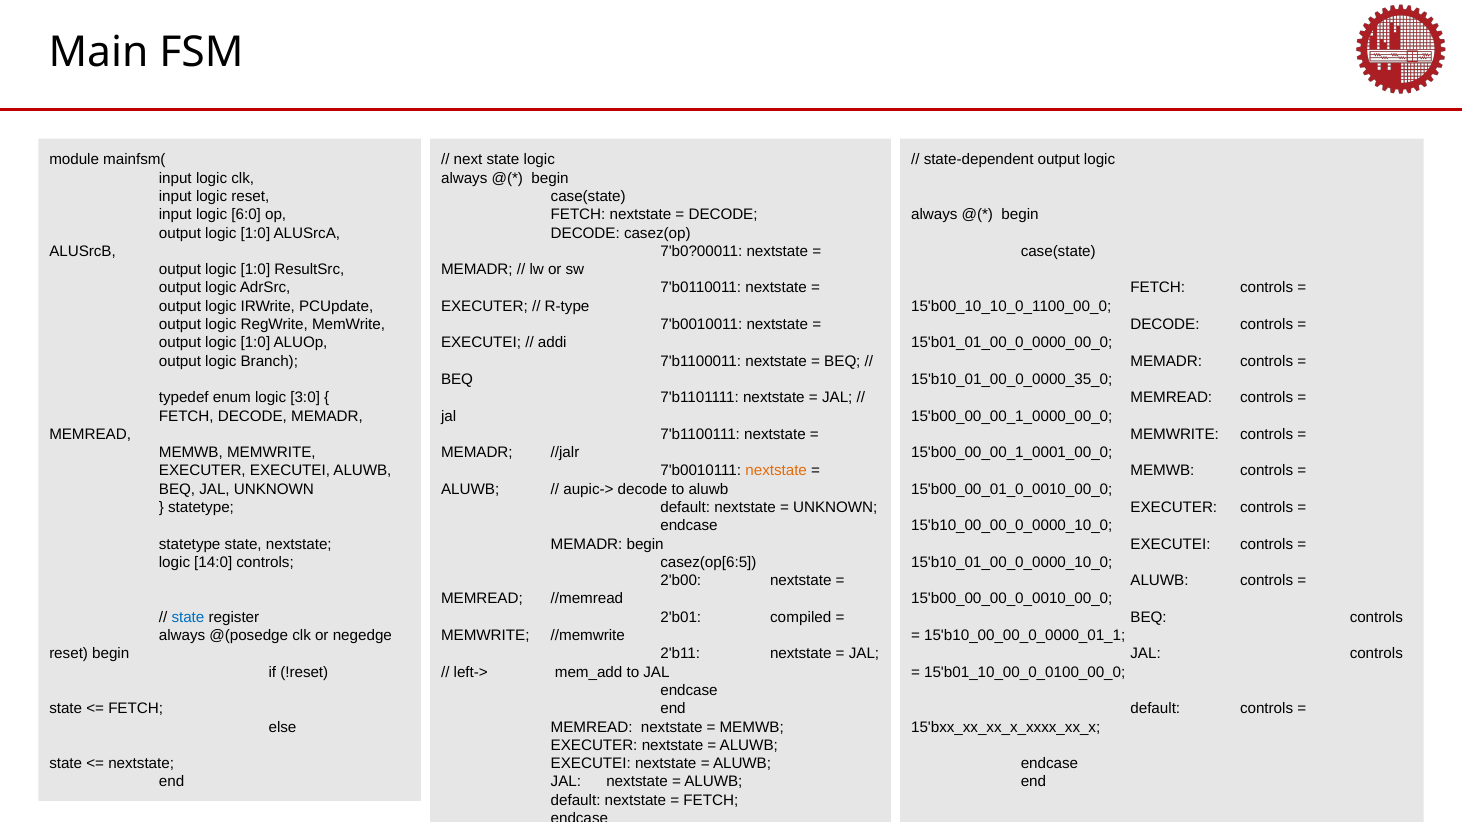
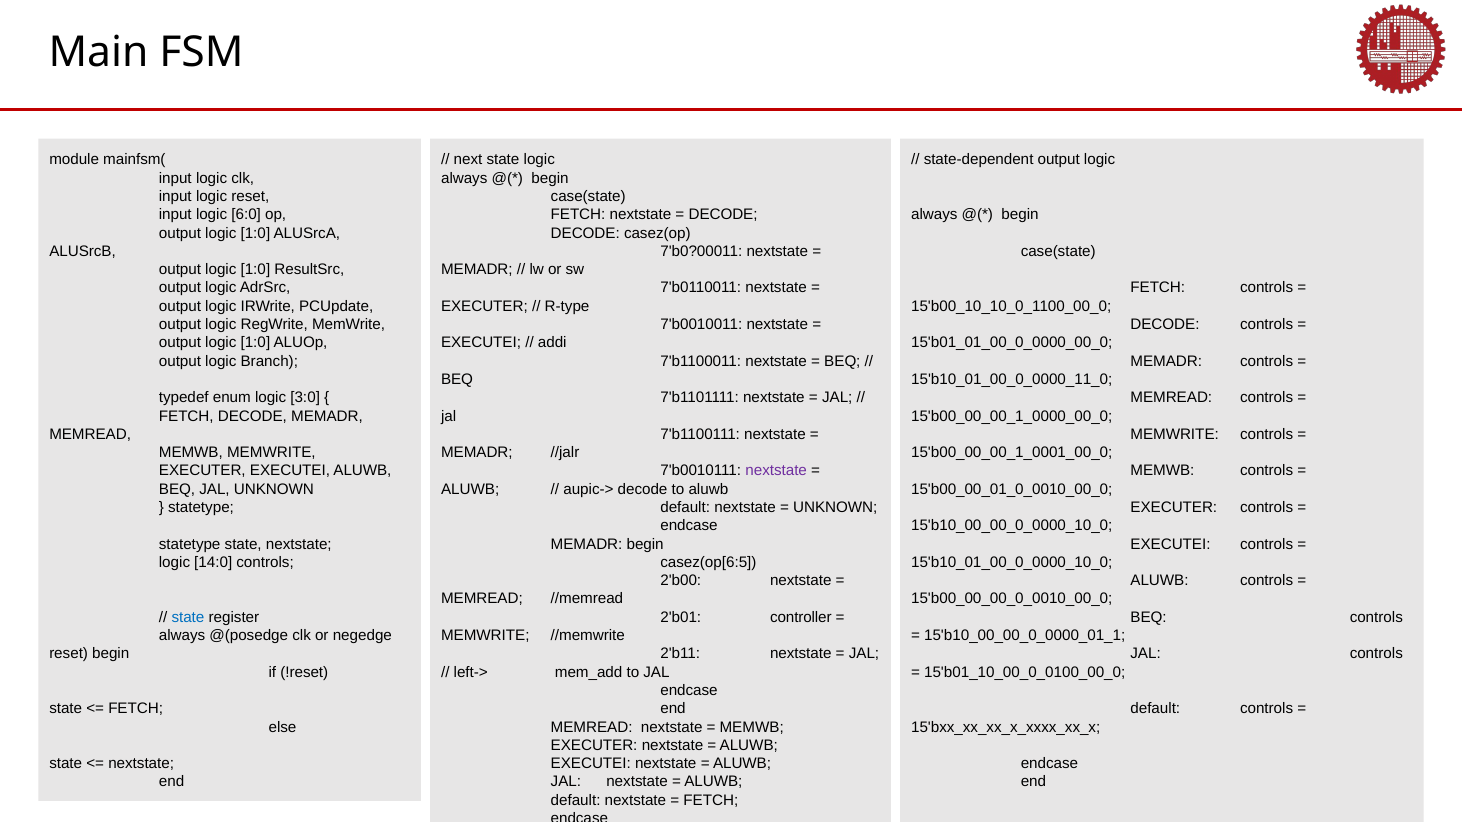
15'b10_01_00_0_0000_35_0: 15'b10_01_00_0_0000_35_0 -> 15'b10_01_00_0_0000_11_0
nextstate at (776, 471) colour: orange -> purple
compiled: compiled -> controller
